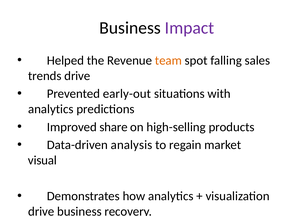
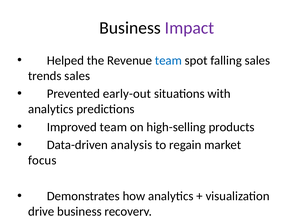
team at (168, 60) colour: orange -> blue
trends drive: drive -> sales
share at (114, 127): share -> team
visual: visual -> focus
